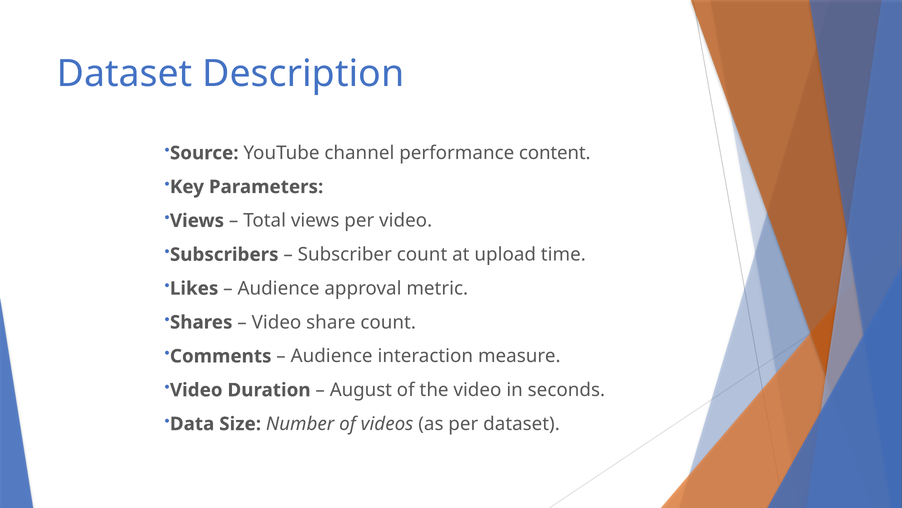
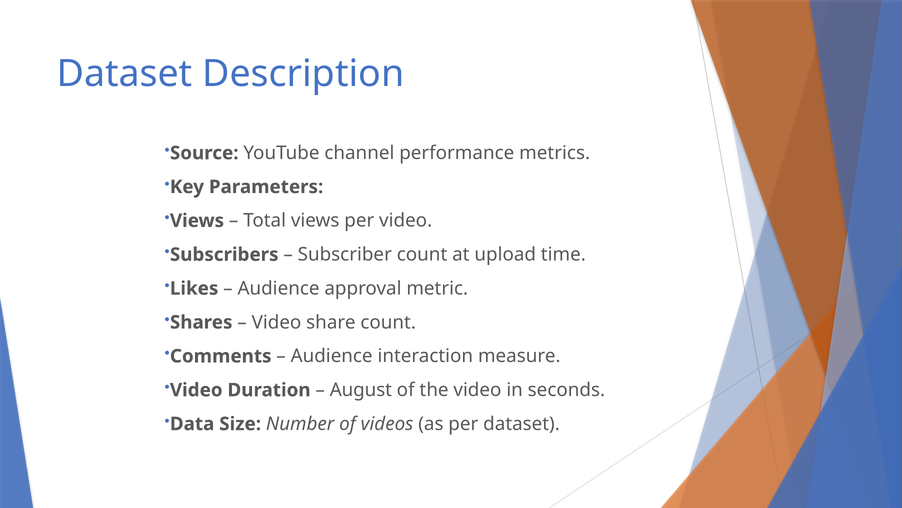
content: content -> metrics
